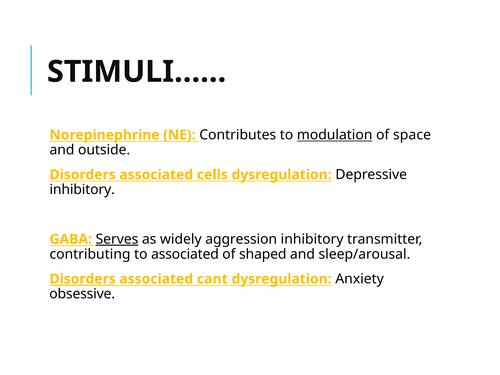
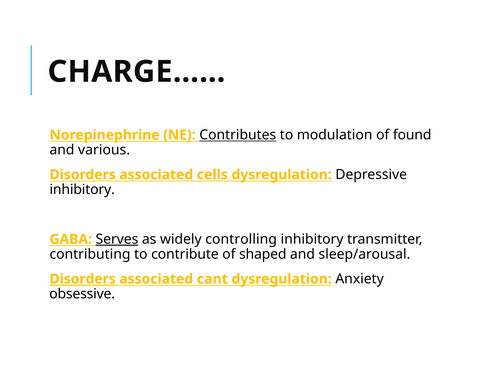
STIMULI……: STIMULI…… -> CHARGE……
Contributes underline: none -> present
modulation underline: present -> none
space: space -> found
outside: outside -> various
aggression: aggression -> controlling
to associated: associated -> contribute
